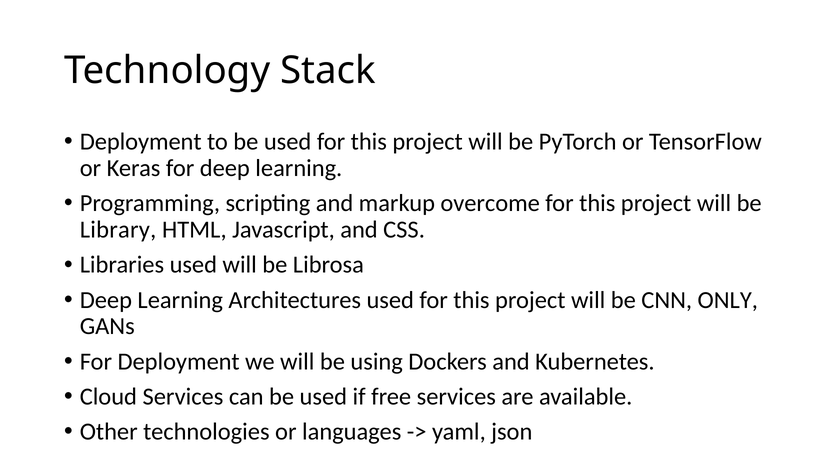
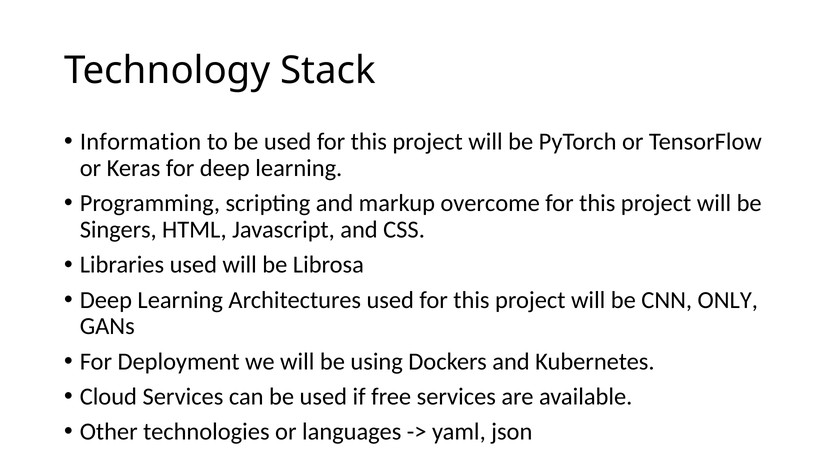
Deployment at (141, 142): Deployment -> Information
Library: Library -> Singers
